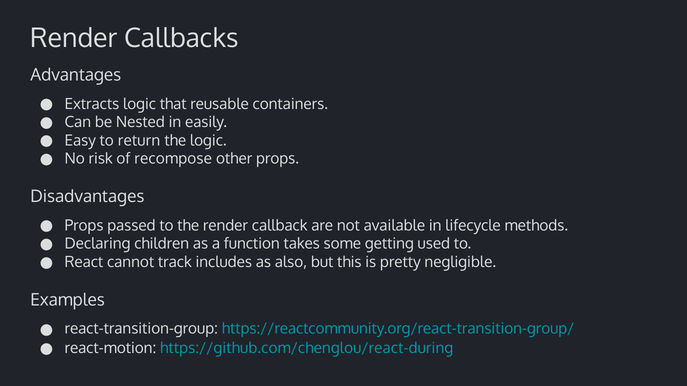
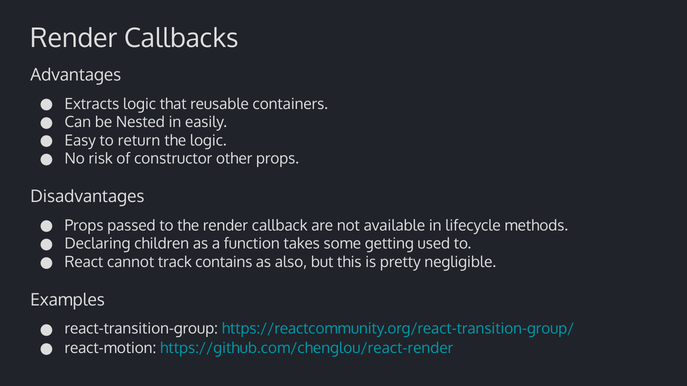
recompose: recompose -> constructor
includes: includes -> contains
https://github.com/chenglou/react-during: https://github.com/chenglou/react-during -> https://github.com/chenglou/react-render
